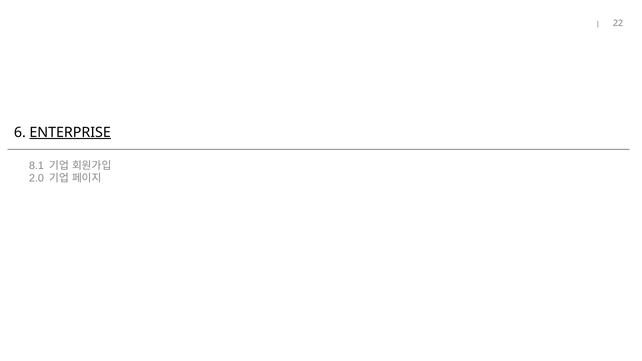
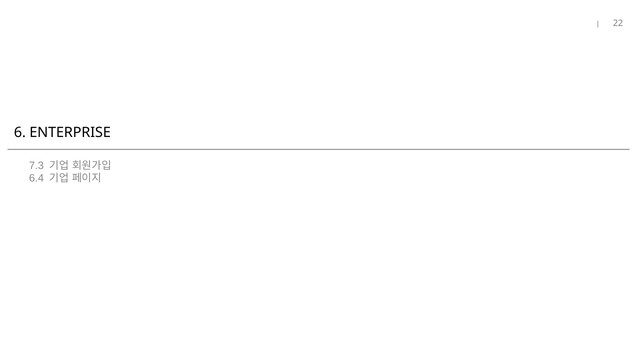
ENTERPRISE underline: present -> none
8.1: 8.1 -> 7.3
2.0: 2.0 -> 6.4
